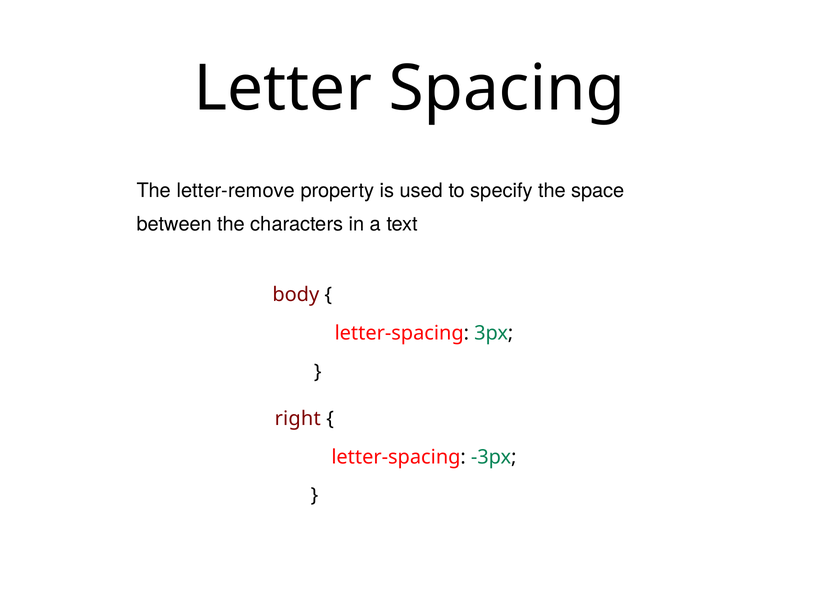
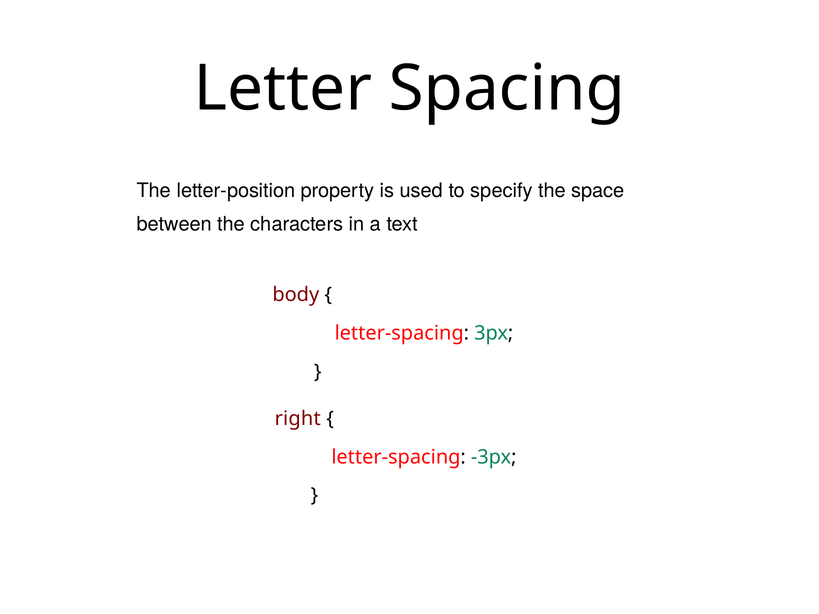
letter-remove: letter-remove -> letter-position
